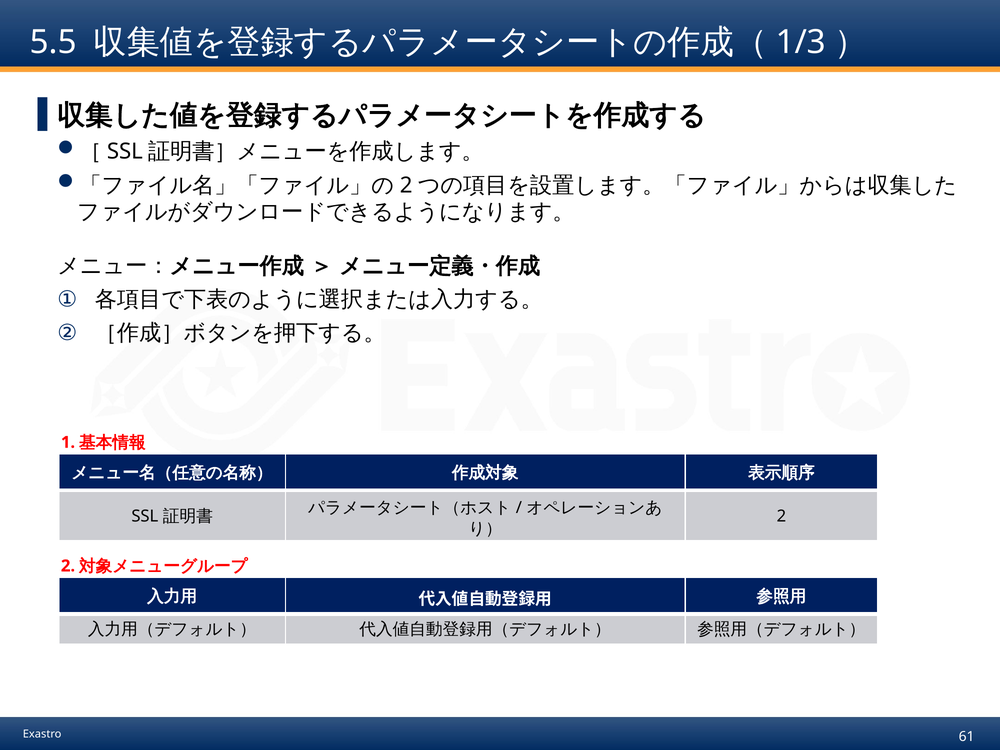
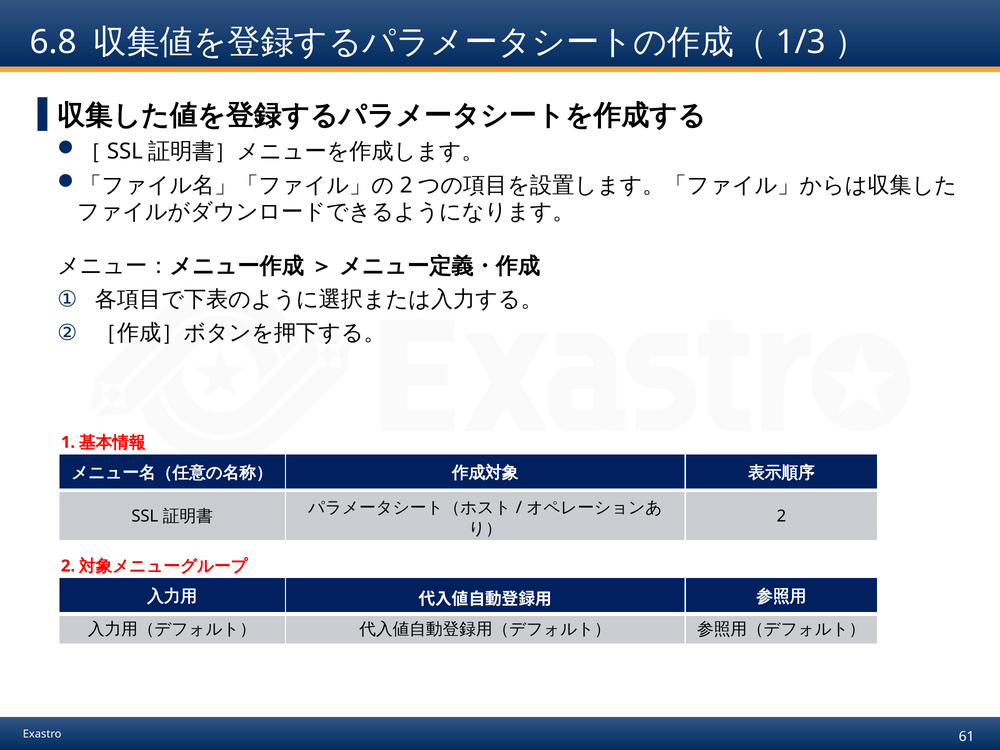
5.5: 5.5 -> 6.8
